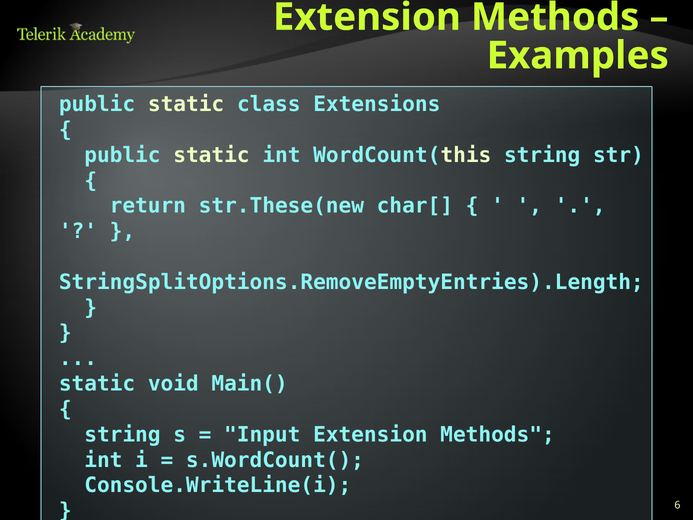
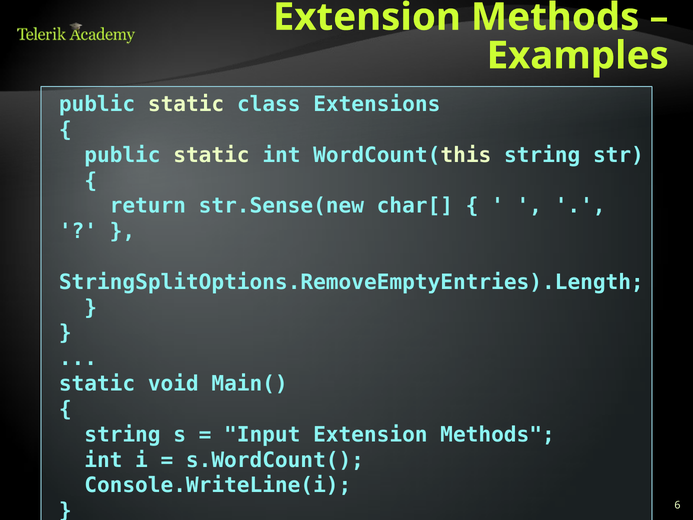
str.These(new: str.These(new -> str.Sense(new
